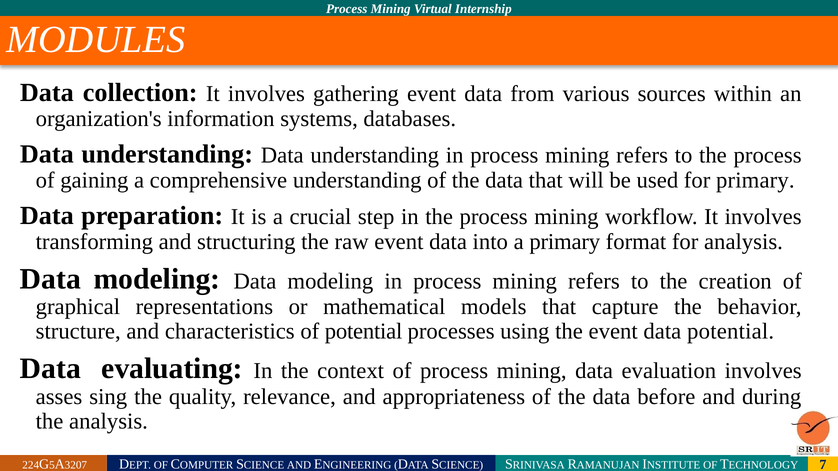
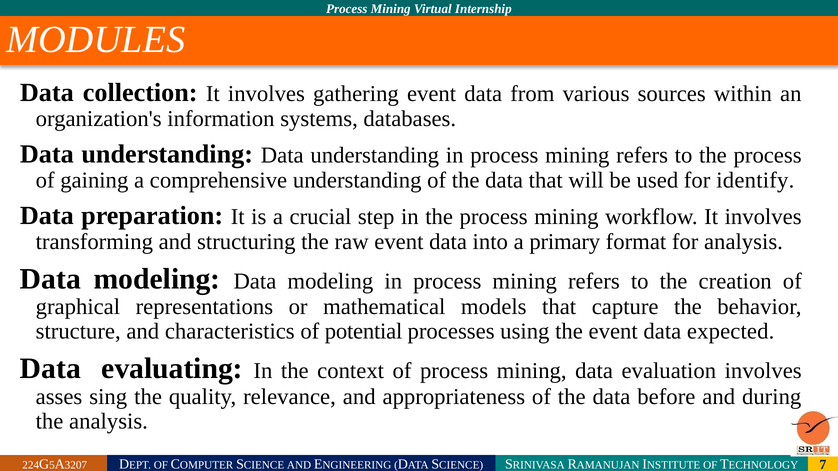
for primary: primary -> identify
data potential: potential -> expected
